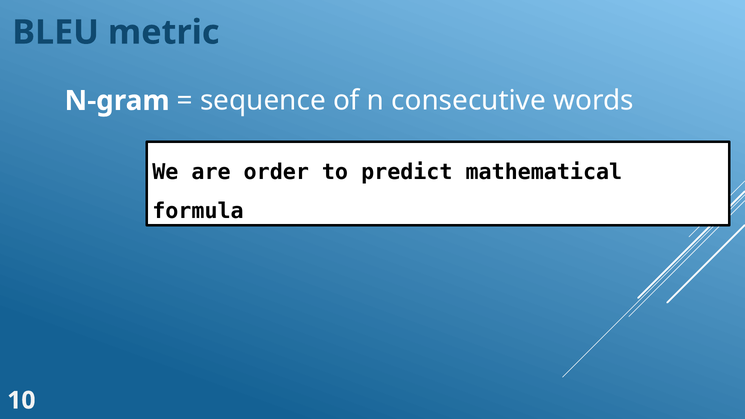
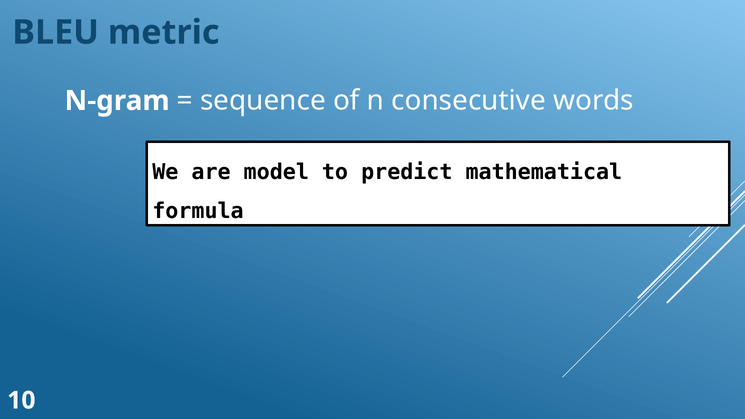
order: order -> model
